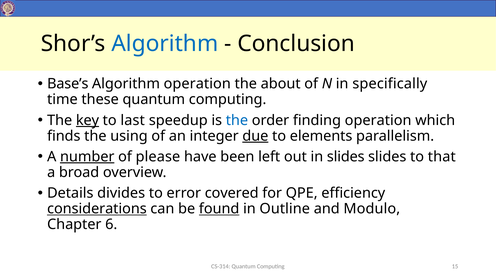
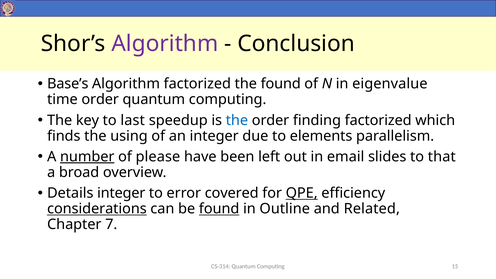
Algorithm at (165, 44) colour: blue -> purple
Algorithm operation: operation -> factorized
the about: about -> found
specifically: specifically -> eigenvalue
time these: these -> order
key underline: present -> none
finding operation: operation -> factorized
due underline: present -> none
in slides: slides -> email
Details divides: divides -> integer
QPE underline: none -> present
Modulo: Modulo -> Related
6: 6 -> 7
